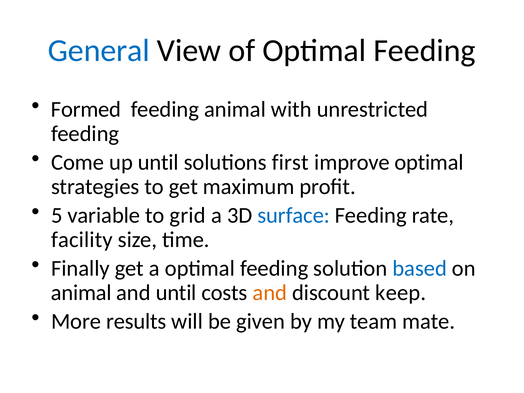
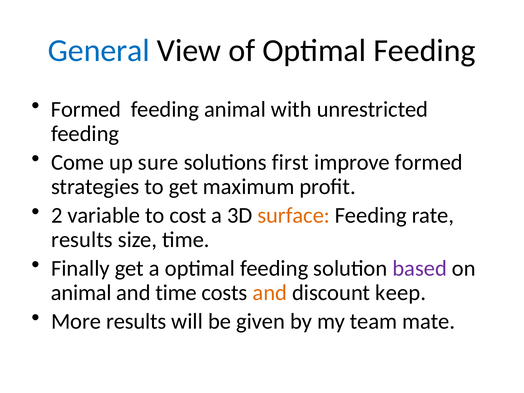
up until: until -> sure
improve optimal: optimal -> formed
5: 5 -> 2
grid: grid -> cost
surface colour: blue -> orange
facility at (82, 240): facility -> results
based colour: blue -> purple
and until: until -> time
